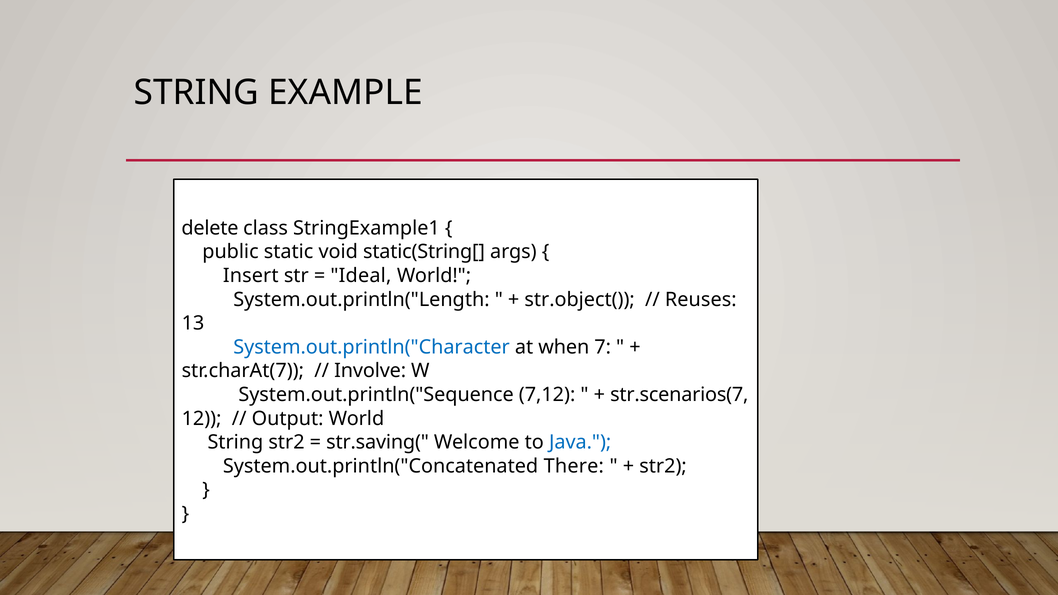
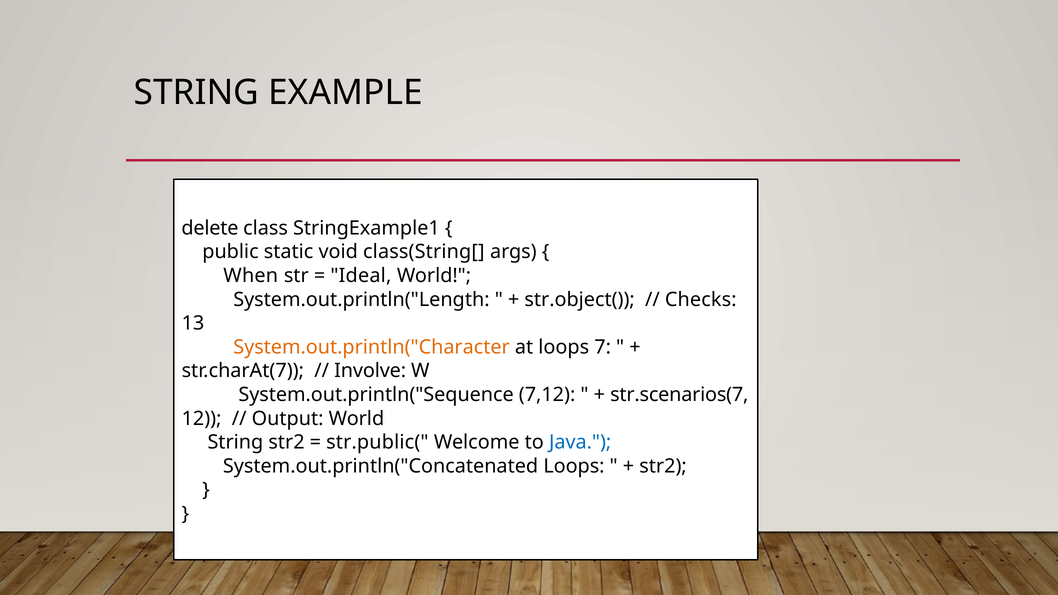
static(String[: static(String[ -> class(String[
Insert: Insert -> When
Reuses: Reuses -> Checks
System.out.println("Character colour: blue -> orange
at when: when -> loops
str.saving(: str.saving( -> str.public(
System.out.println("Concatenated There: There -> Loops
